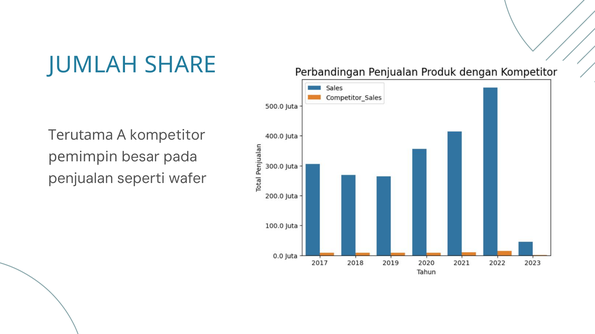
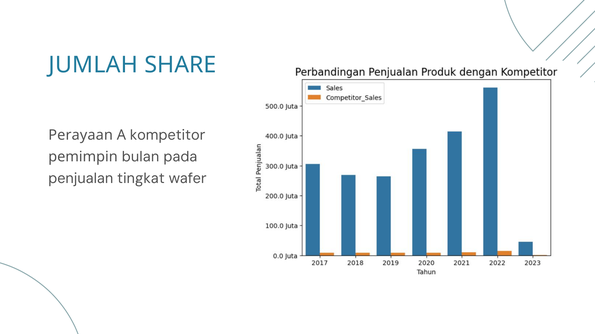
Terutama: Terutama -> Perayaan
besar: besar -> bulan
seperti: seperti -> tingkat
